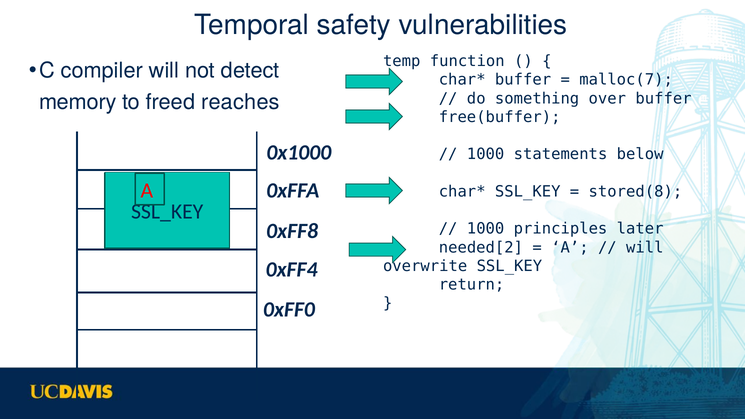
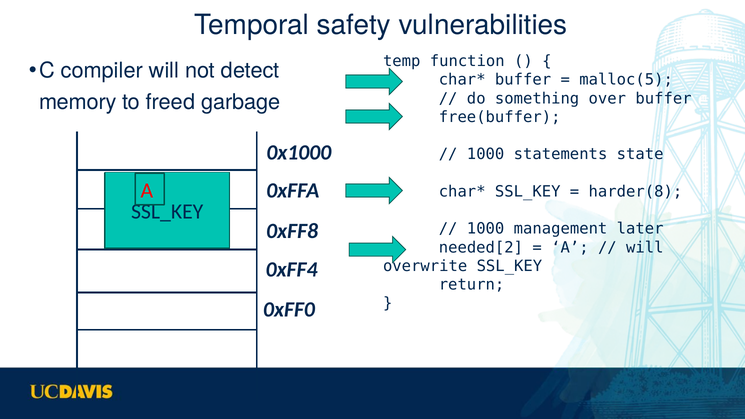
malloc(7: malloc(7 -> malloc(5
reaches: reaches -> garbage
below: below -> state
stored(8: stored(8 -> harder(8
principles: principles -> management
